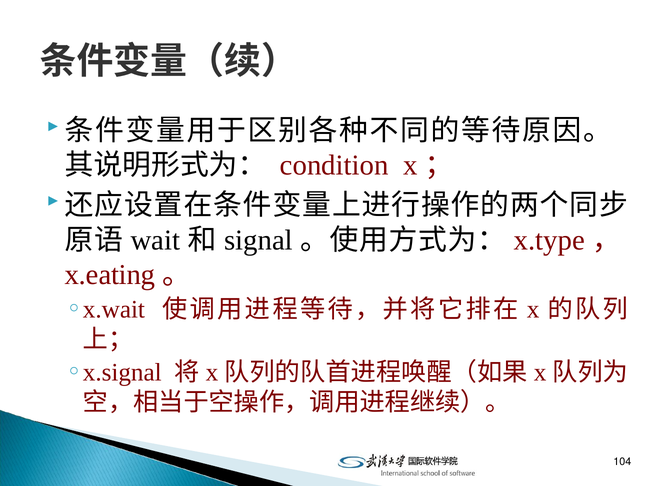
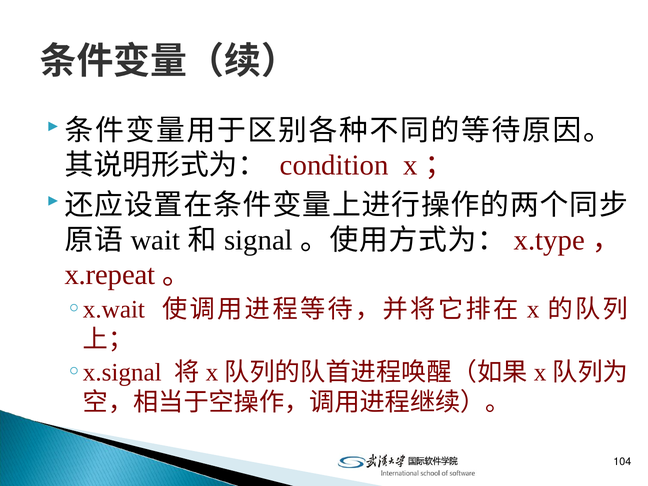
x.eating: x.eating -> x.repeat
